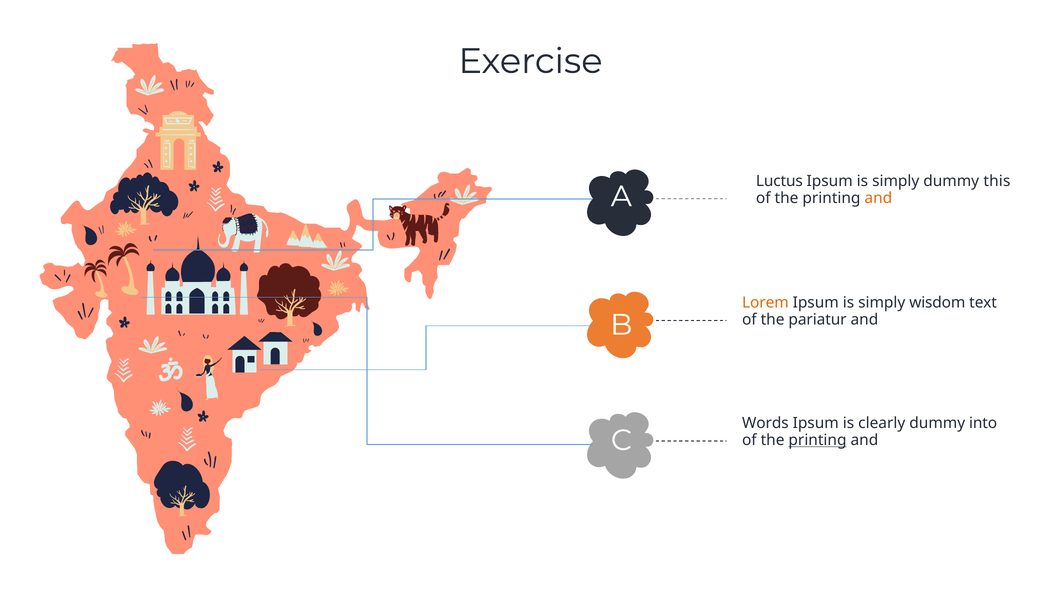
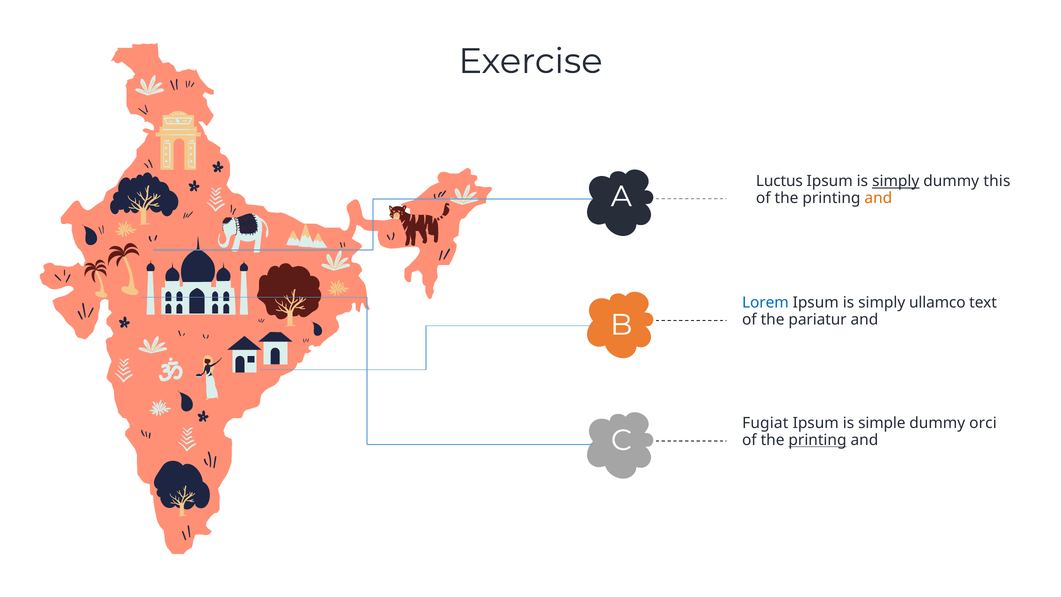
simply at (896, 181) underline: none -> present
Lorem colour: orange -> blue
wisdom: wisdom -> ullamco
Words: Words -> Fugiat
clearly: clearly -> simple
into: into -> orci
